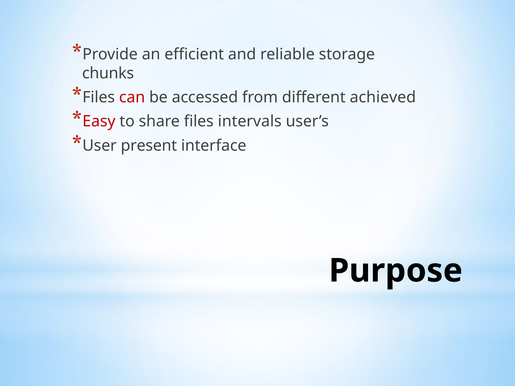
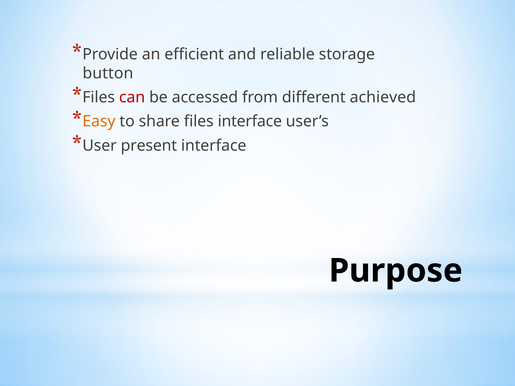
chunks: chunks -> button
Easy colour: red -> orange
files intervals: intervals -> interface
